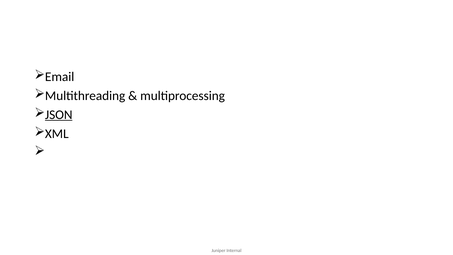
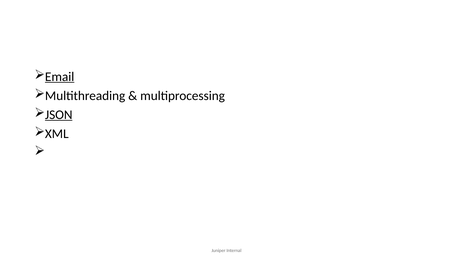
Email underline: none -> present
